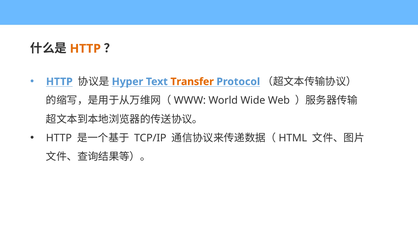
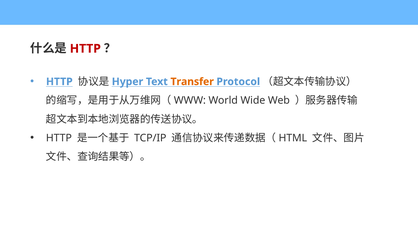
HTTP at (85, 49) colour: orange -> red
